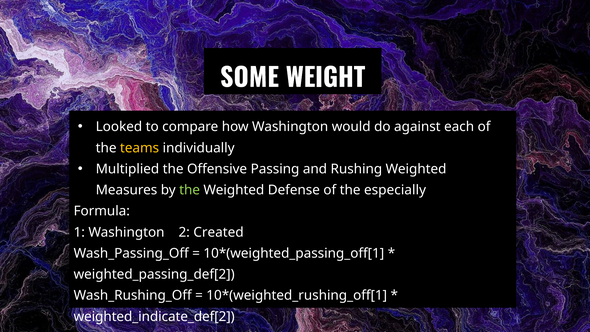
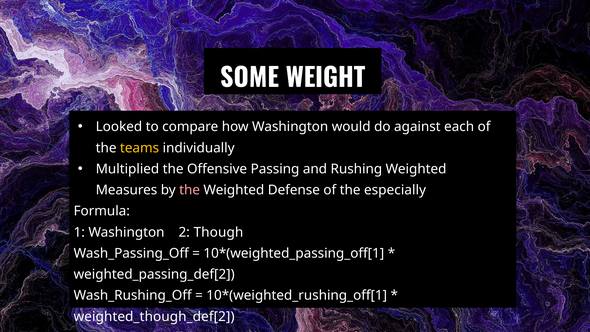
the at (190, 190) colour: light green -> pink
Created: Created -> Though
weighted_indicate_def[2: weighted_indicate_def[2 -> weighted_though_def[2
